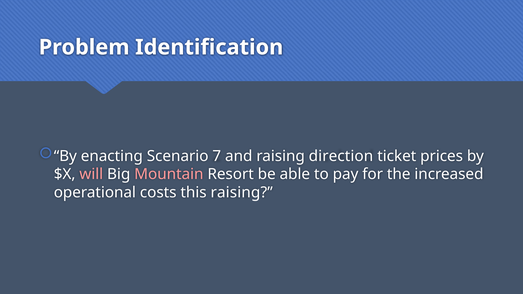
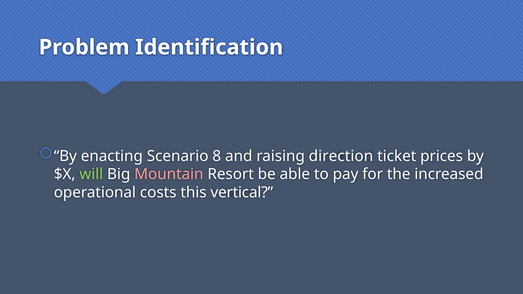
7: 7 -> 8
will colour: pink -> light green
this raising: raising -> vertical
